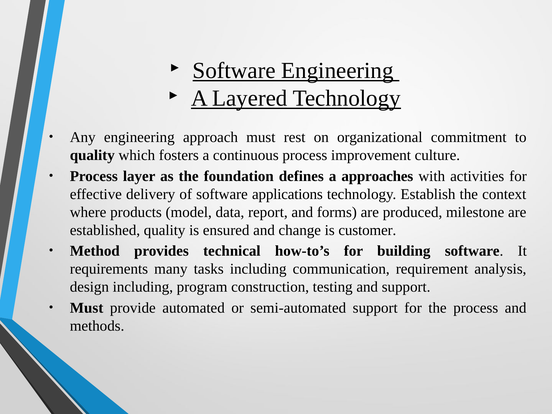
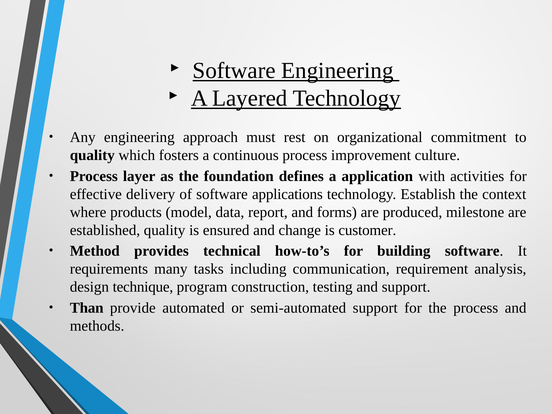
approaches: approaches -> application
design including: including -> technique
Must at (87, 308): Must -> Than
